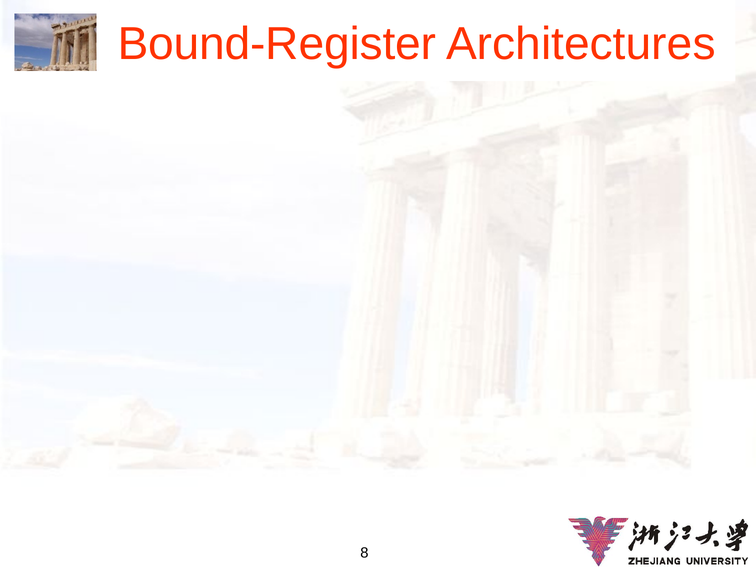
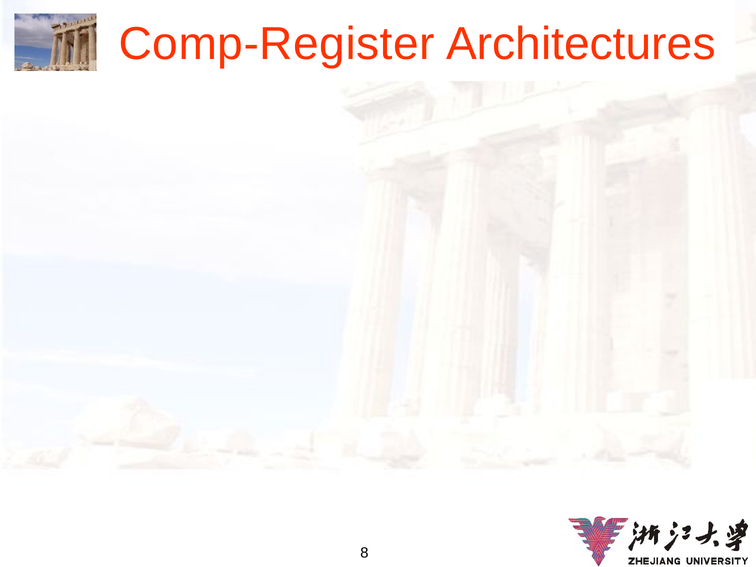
Bound-Register: Bound-Register -> Comp-Register
